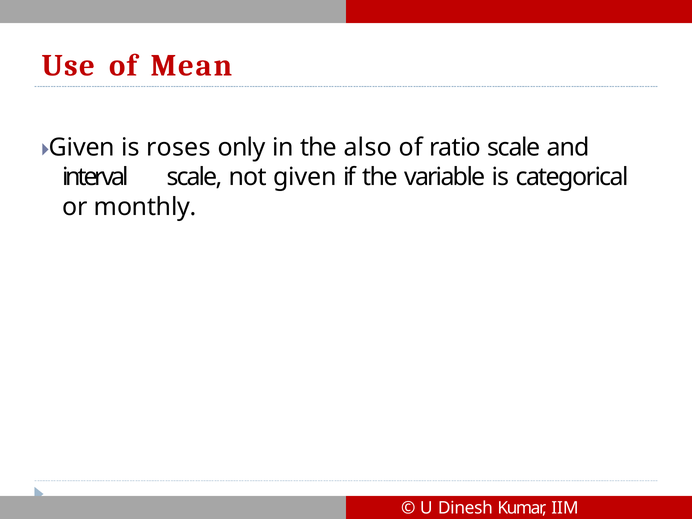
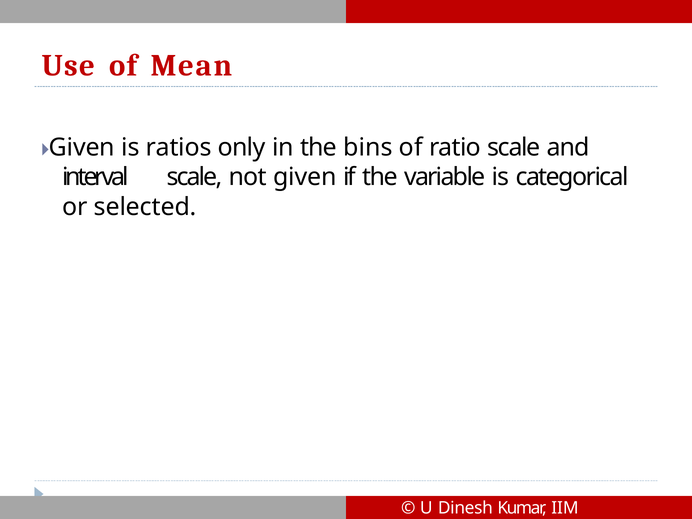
roses: roses -> ratios
also: also -> bins
monthly: monthly -> selected
